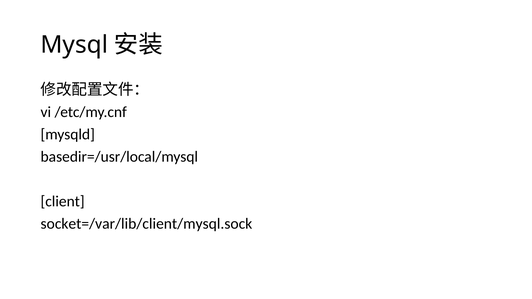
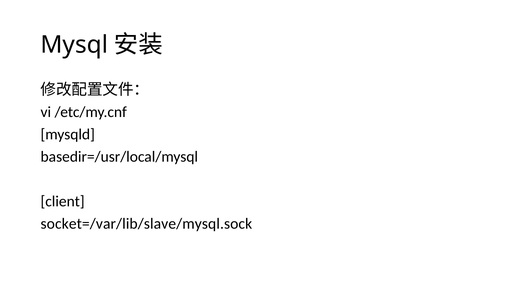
socket=/var/lib/client/mysql.sock: socket=/var/lib/client/mysql.sock -> socket=/var/lib/slave/mysql.sock
